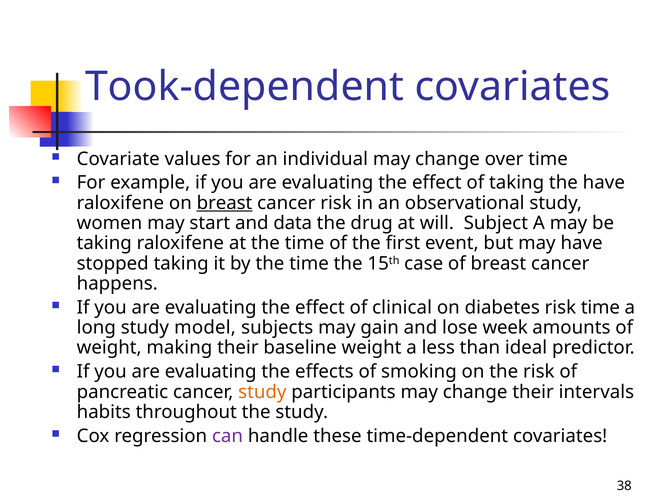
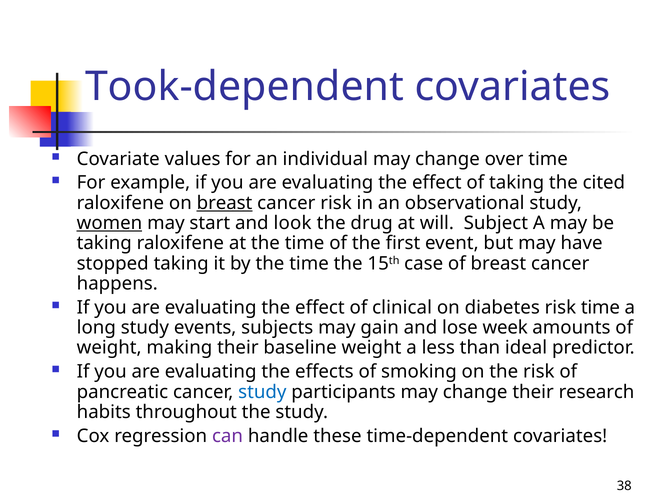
the have: have -> cited
women underline: none -> present
data: data -> look
model: model -> events
study at (262, 392) colour: orange -> blue
intervals: intervals -> research
